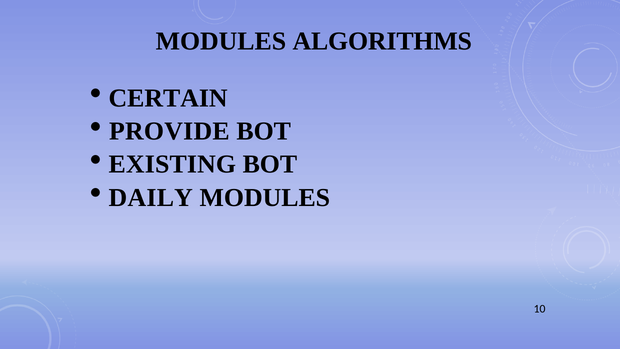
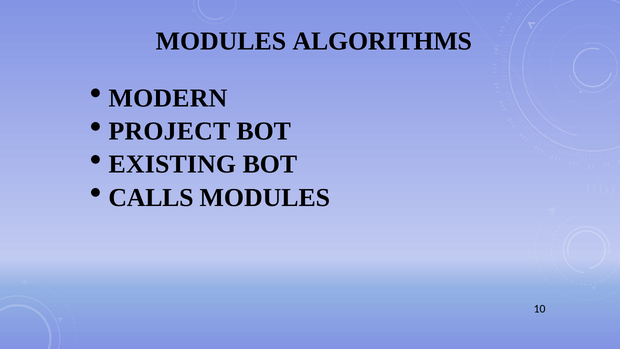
CERTAIN: CERTAIN -> MODERN
PROVIDE: PROVIDE -> PROJECT
DAILY: DAILY -> CALLS
